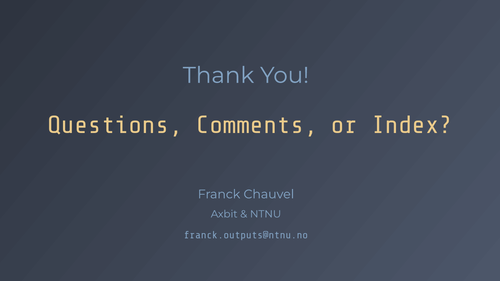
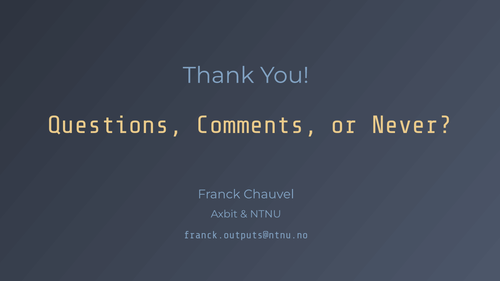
Index: Index -> Never
